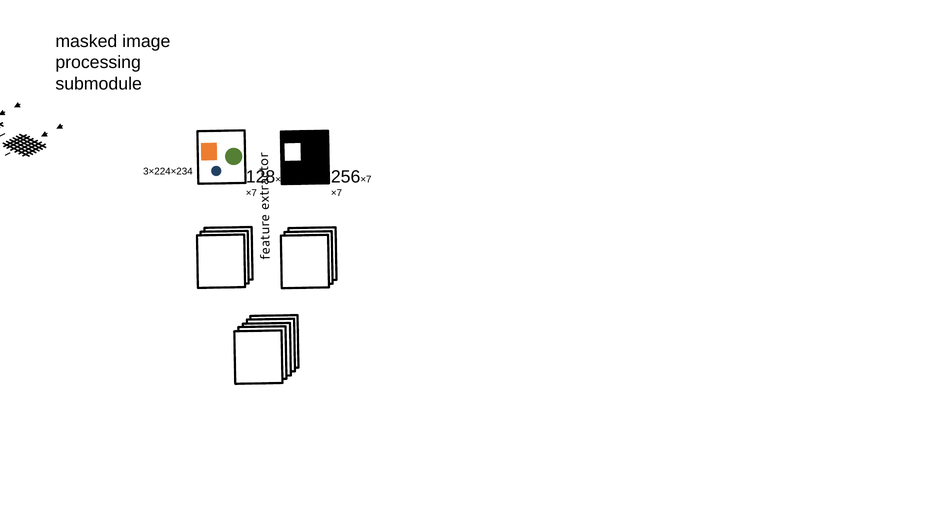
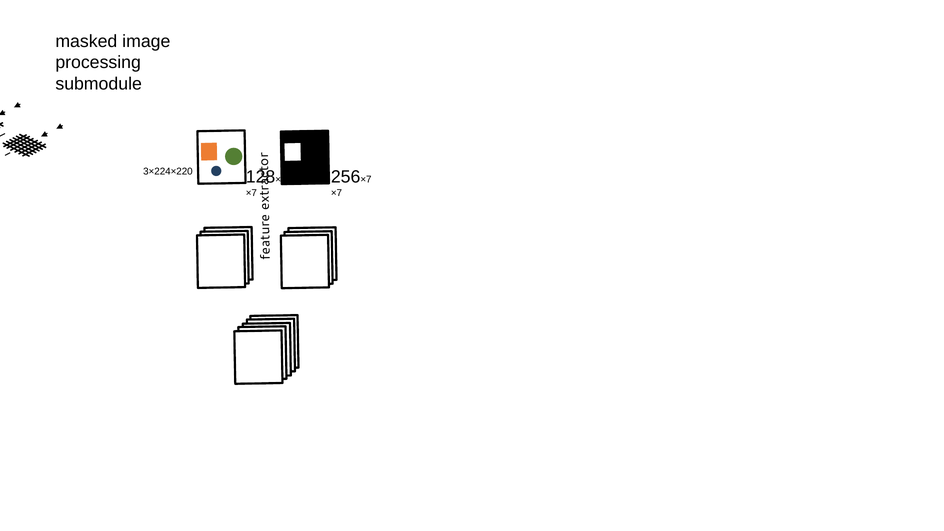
3×224×234: 3×224×234 -> 3×224×220
